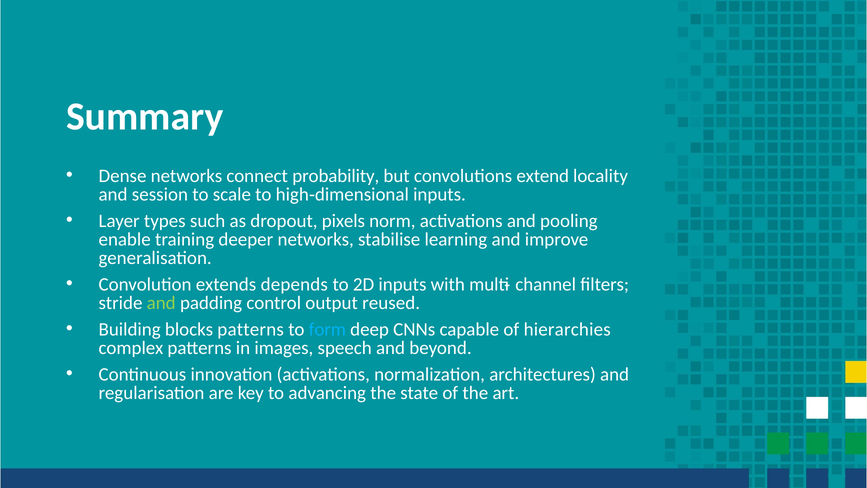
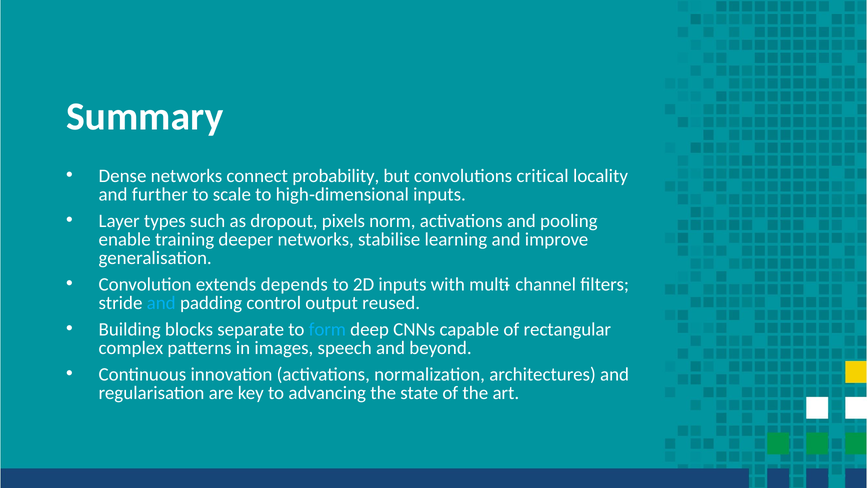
extend: extend -> critical
session: session -> further
and at (161, 303) colour: light green -> light blue
blocks patterns: patterns -> separate
hierarchies: hierarchies -> rectangular
